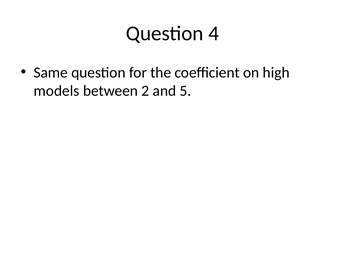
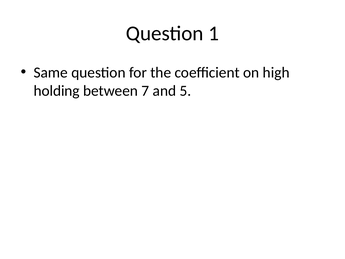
4: 4 -> 1
models: models -> holding
2: 2 -> 7
